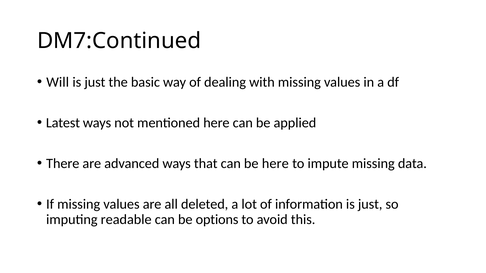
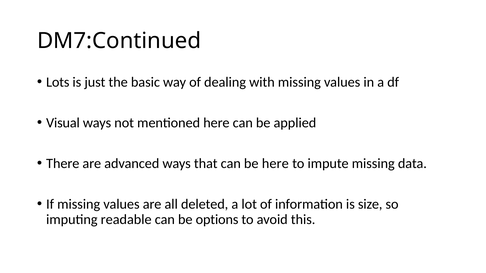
Will: Will -> Lots
Latest: Latest -> Visual
information is just: just -> size
